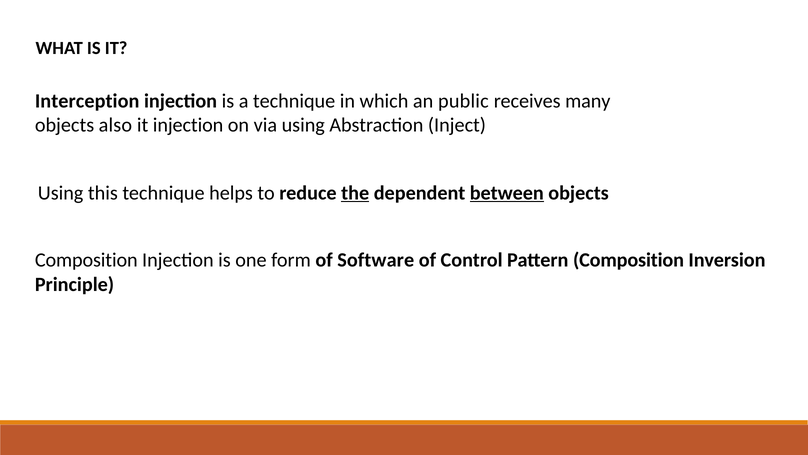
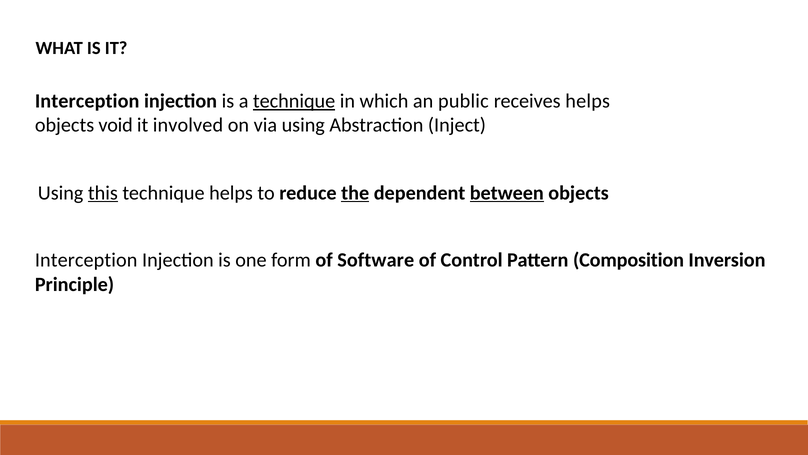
technique at (294, 101) underline: none -> present
receives many: many -> helps
also: also -> void
it injection: injection -> involved
this underline: none -> present
Composition at (86, 260): Composition -> Interception
